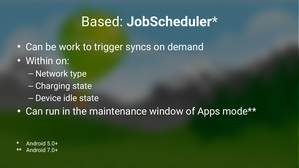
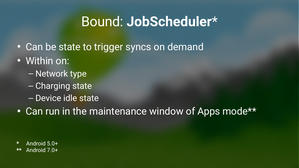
Based: Based -> Bound
be work: work -> state
